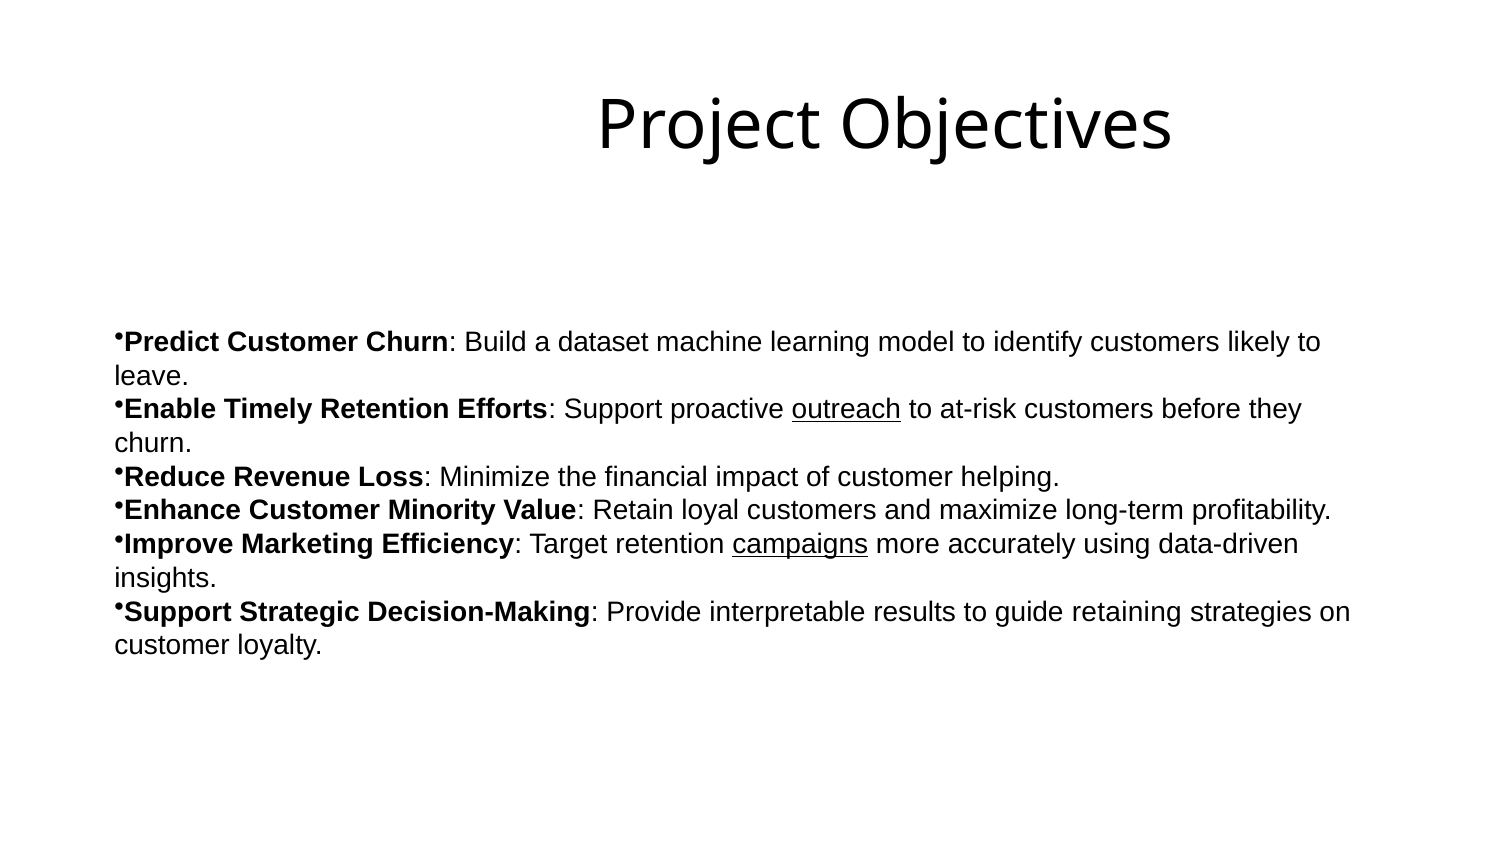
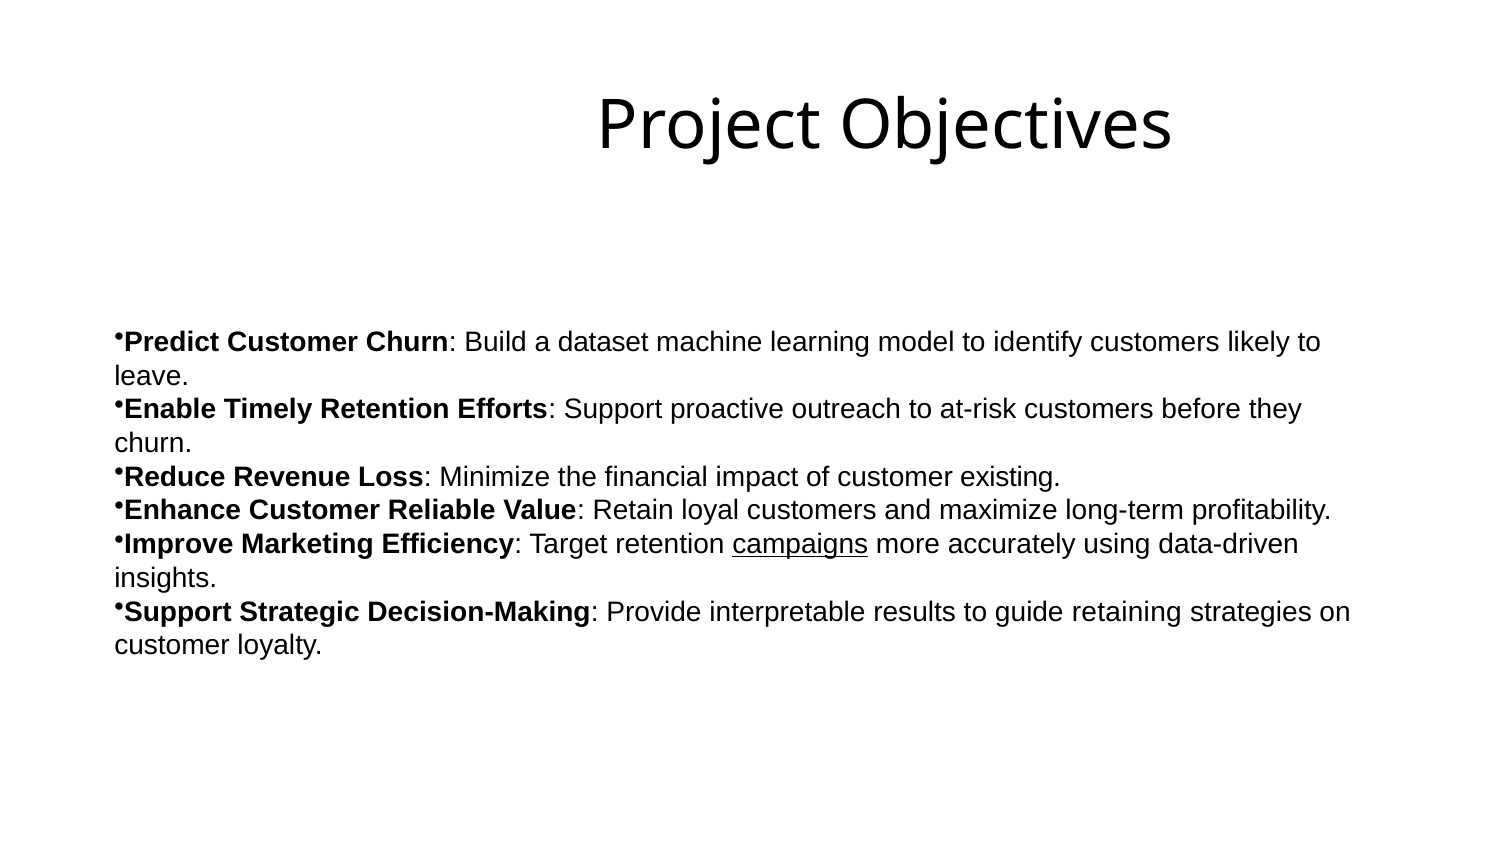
outreach underline: present -> none
helping: helping -> existing
Minority: Minority -> Reliable
